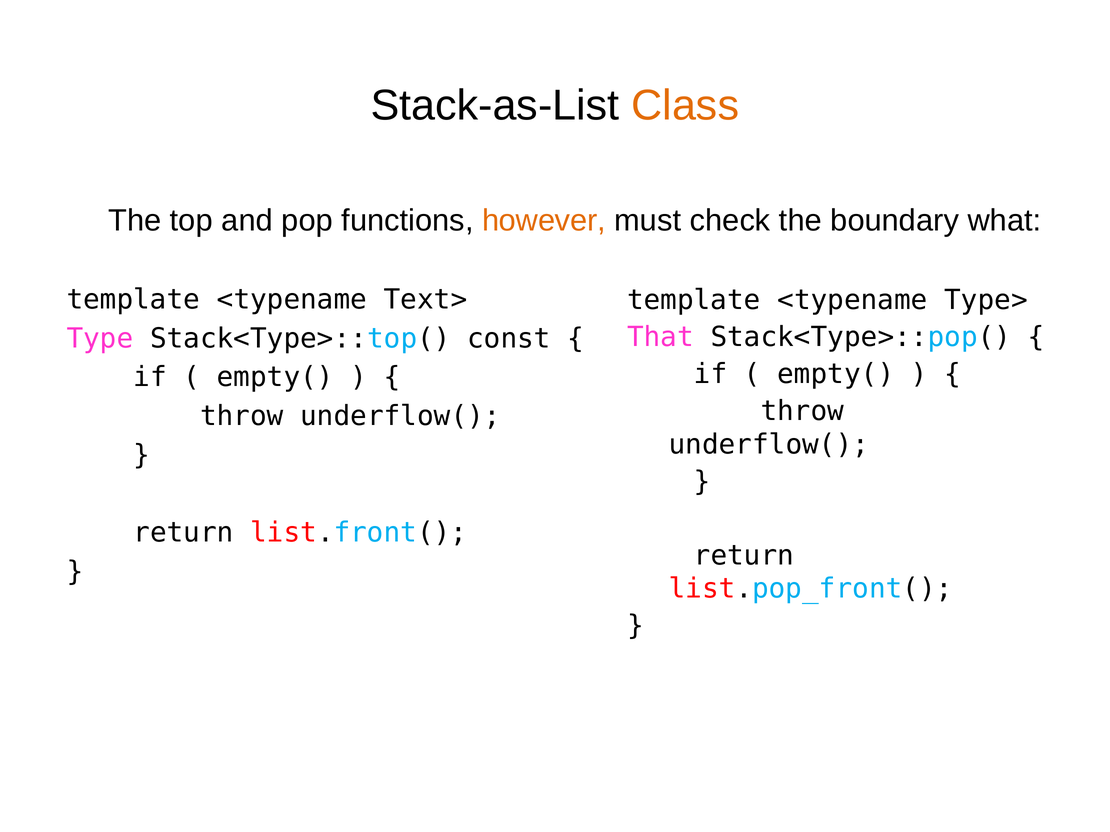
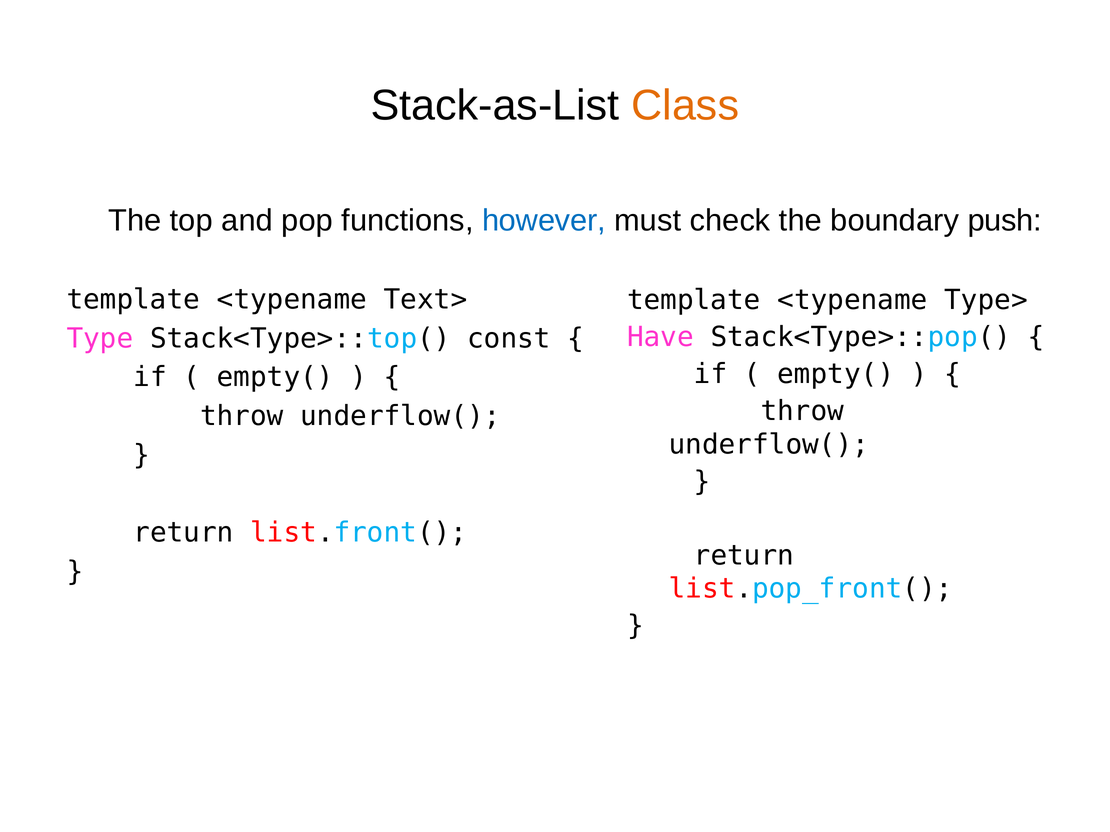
however colour: orange -> blue
what: what -> push
That: That -> Have
